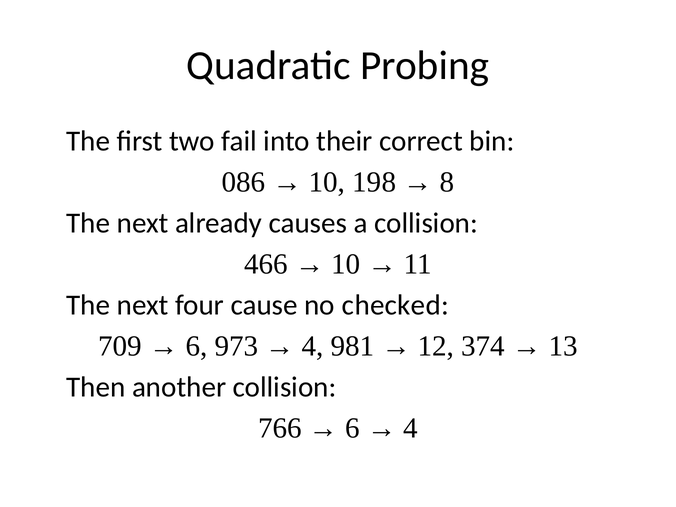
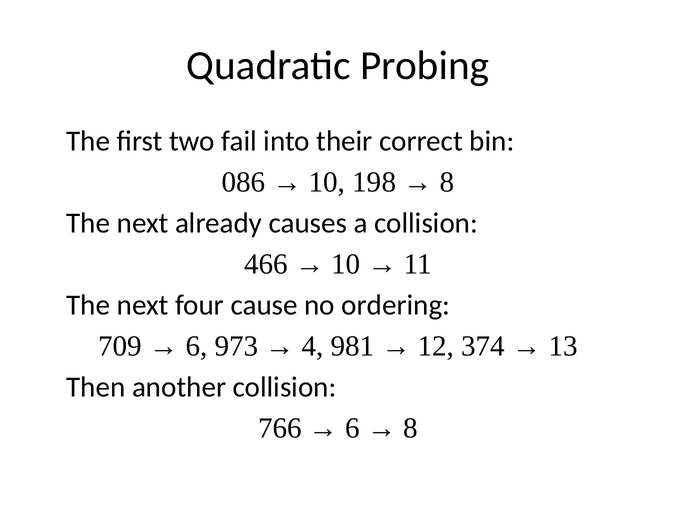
checked: checked -> ordering
4 at (411, 428): 4 -> 8
